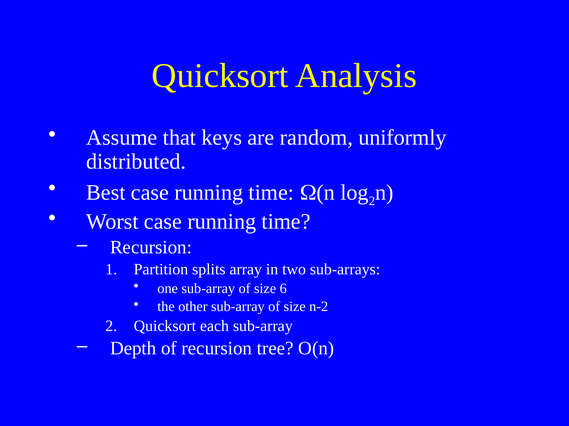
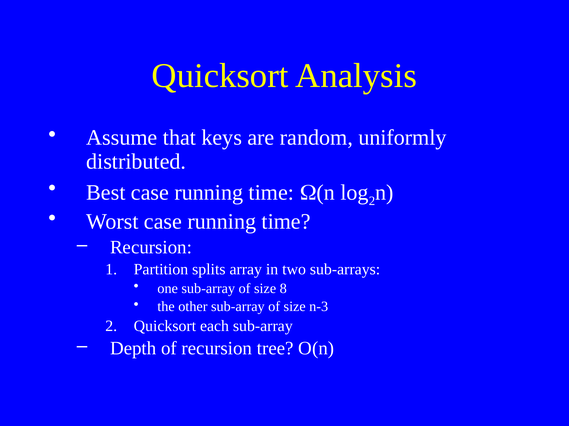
6: 6 -> 8
n-2: n-2 -> n-3
